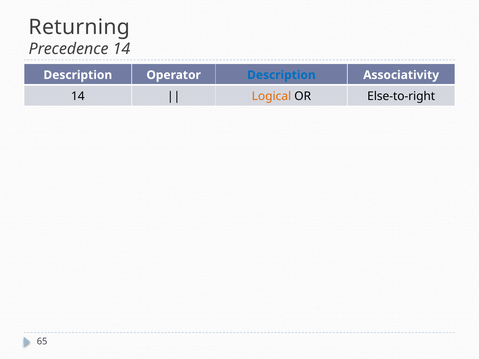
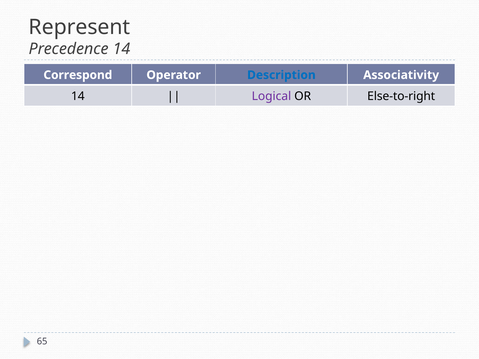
Returning: Returning -> Represent
Description at (78, 75): Description -> Correspond
Logical colour: orange -> purple
